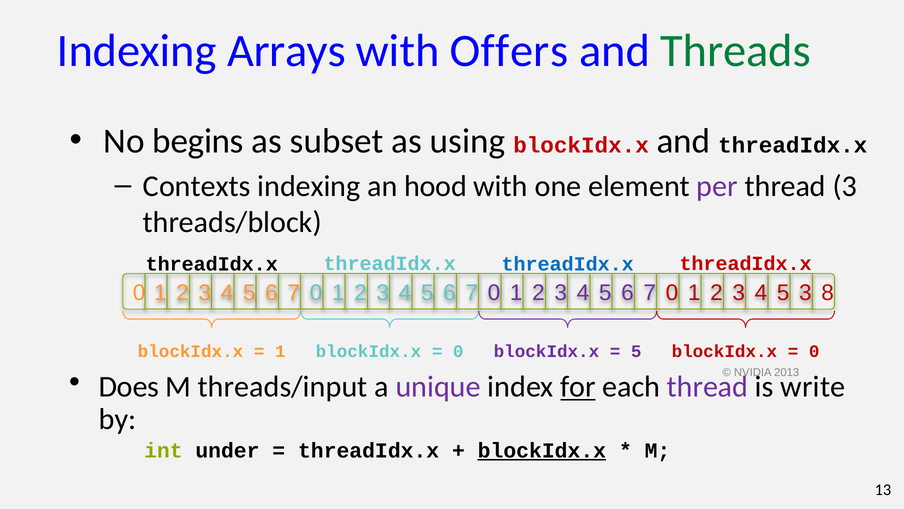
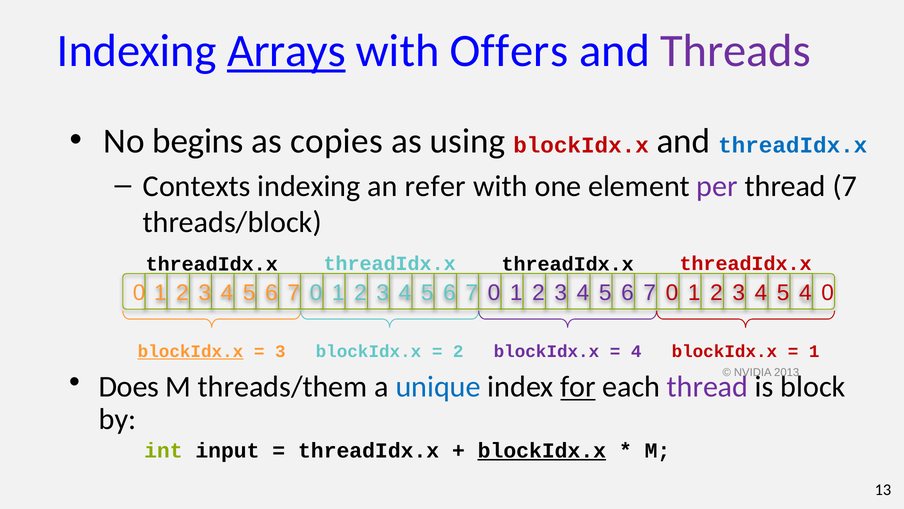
Arrays underline: none -> present
Threads colour: green -> purple
subset: subset -> copies
threadIdx.x at (793, 145) colour: black -> blue
hood: hood -> refer
thread 3: 3 -> 7
threadIdx.x at (568, 264) colour: blue -> black
3 at (805, 293): 3 -> 4
8 at (828, 293): 8 -> 0
blockIdx.x at (190, 351) underline: none -> present
1 at (280, 351): 1 -> 3
0 at (458, 351): 0 -> 2
5 at (636, 351): 5 -> 4
0 at (814, 351): 0 -> 1
threads/input: threads/input -> threads/them
unique colour: purple -> blue
write: write -> block
under: under -> input
